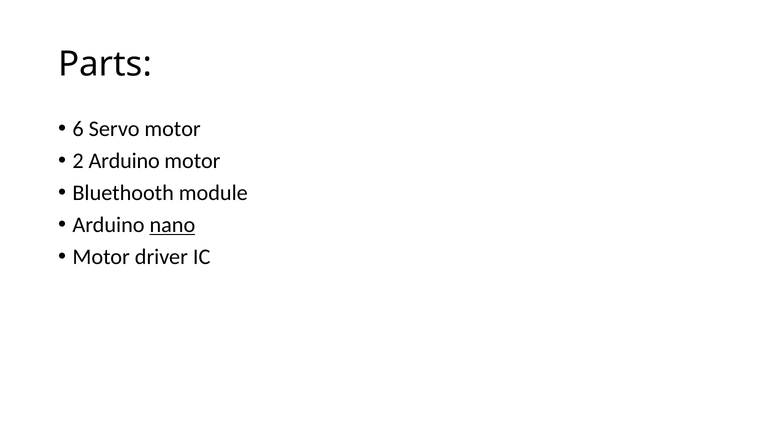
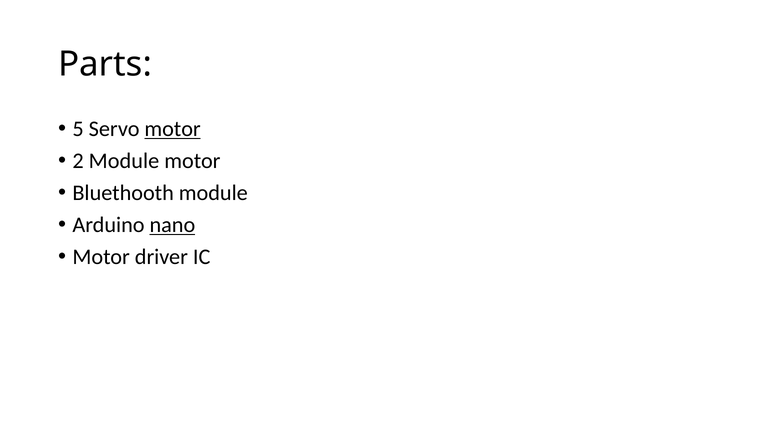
6: 6 -> 5
motor at (173, 129) underline: none -> present
2 Arduino: Arduino -> Module
